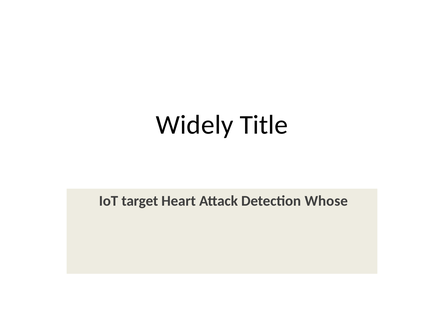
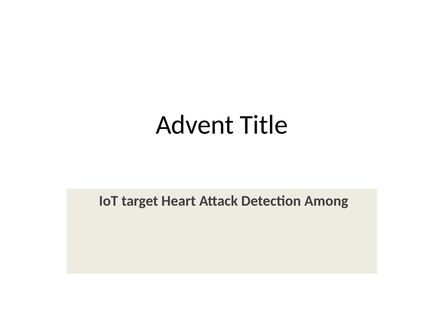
Widely: Widely -> Advent
Whose: Whose -> Among
